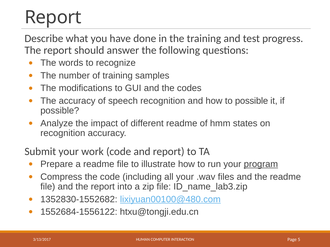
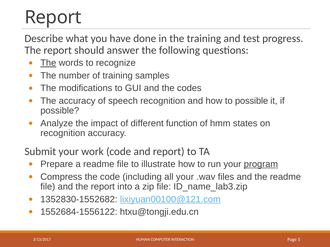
The at (48, 63) underline: none -> present
different readme: readme -> function
lixiyuan00100@480.com: lixiyuan00100@480.com -> lixiyuan00100@121.com
